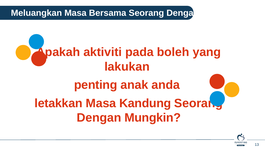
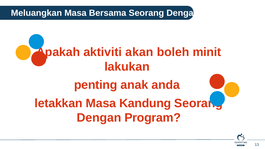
pada: pada -> akan
yang: yang -> minit
Mungkin: Mungkin -> Program
